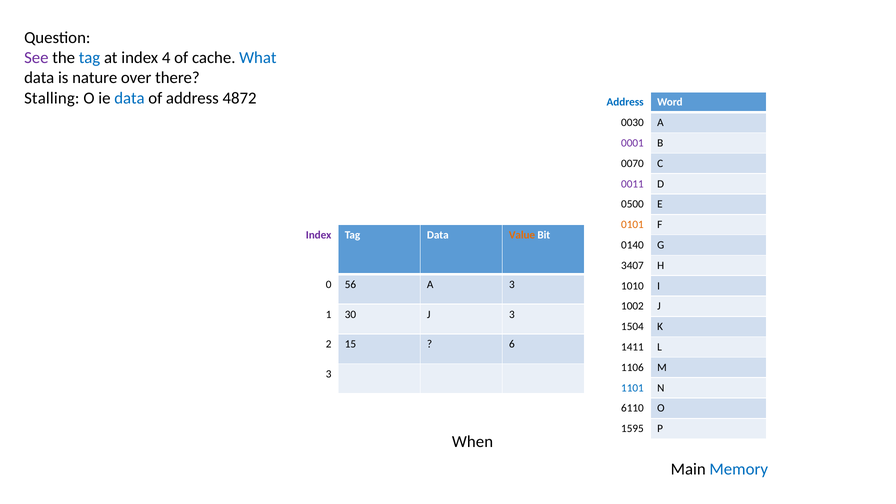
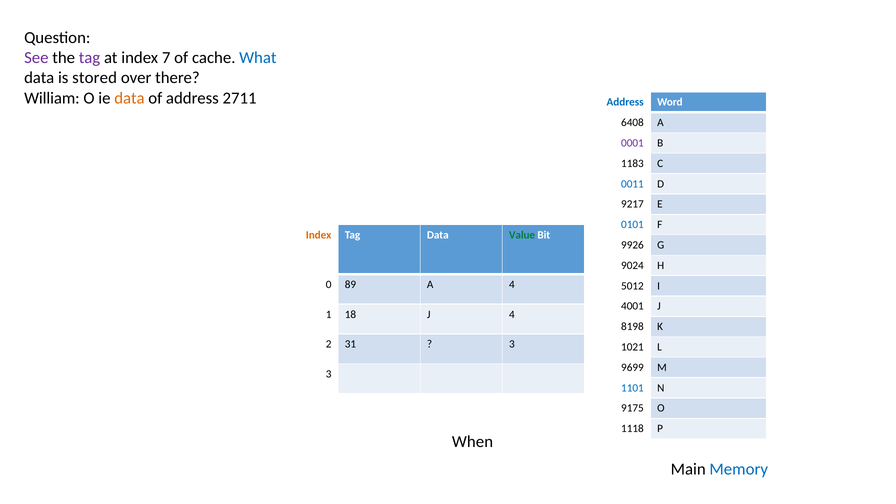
tag at (90, 58) colour: blue -> purple
4: 4 -> 7
nature: nature -> stored
Stalling: Stalling -> William
data at (129, 98) colour: blue -> orange
4872: 4872 -> 2711
0030: 0030 -> 6408
0070: 0070 -> 1183
0011 colour: purple -> blue
0500: 0500 -> 9217
0101 colour: orange -> blue
Index at (319, 235) colour: purple -> orange
Value colour: orange -> green
0140: 0140 -> 9926
3407: 3407 -> 9024
56: 56 -> 89
A 3: 3 -> 4
1010: 1010 -> 5012
1002: 1002 -> 4001
30: 30 -> 18
J 3: 3 -> 4
1504: 1504 -> 8198
15: 15 -> 31
6 at (512, 344): 6 -> 3
1411: 1411 -> 1021
1106: 1106 -> 9699
6110: 6110 -> 9175
1595: 1595 -> 1118
